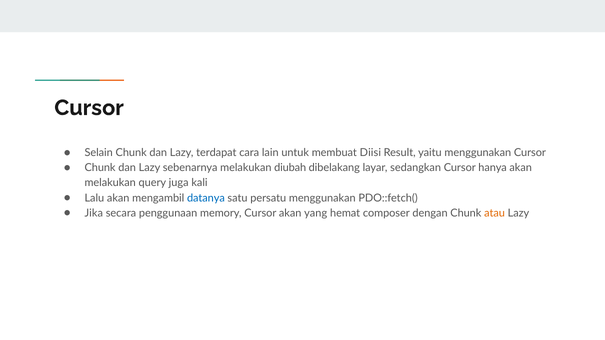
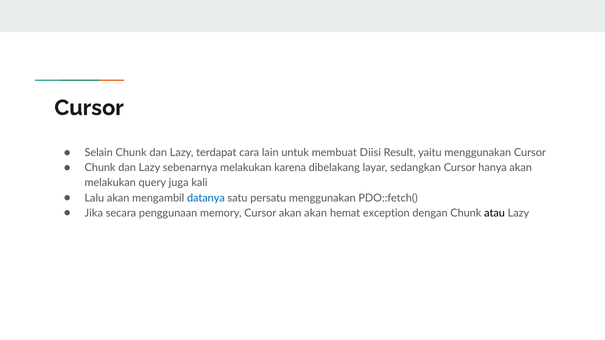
diubah: diubah -> karena
akan yang: yang -> akan
composer: composer -> exception
atau colour: orange -> black
